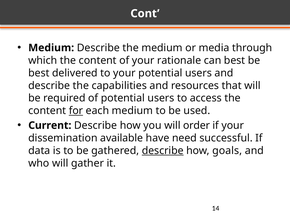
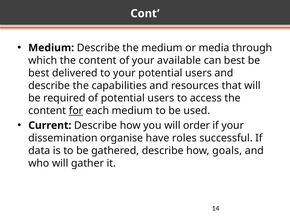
rationale: rationale -> available
available: available -> organise
need: need -> roles
describe at (163, 150) underline: present -> none
